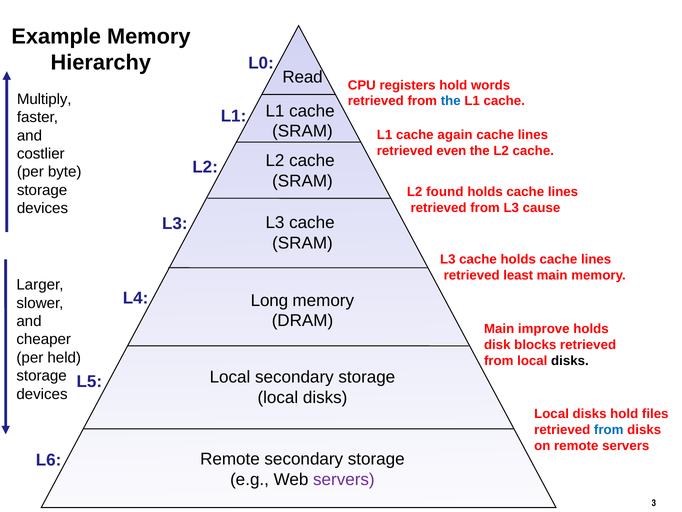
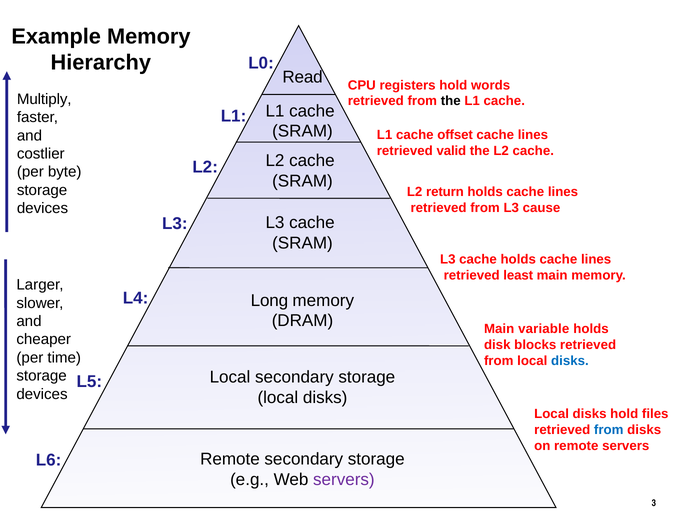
the at (451, 101) colour: blue -> black
again: again -> offset
even: even -> valid
found: found -> return
improve: improve -> variable
held: held -> time
disks at (570, 360) colour: black -> blue
